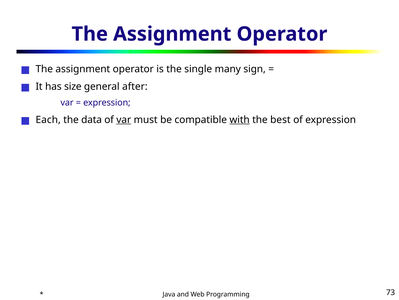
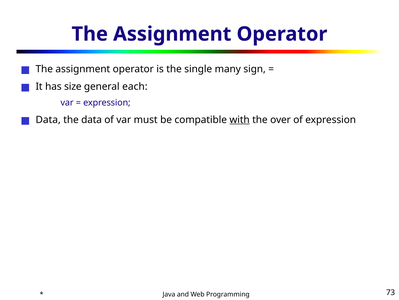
after: after -> each
Each at (48, 119): Each -> Data
var at (124, 119) underline: present -> none
best: best -> over
